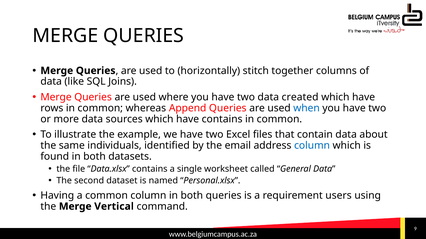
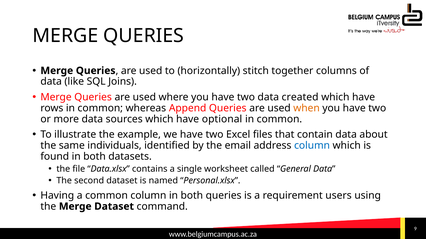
when colour: blue -> orange
have contains: contains -> optional
Merge Vertical: Vertical -> Dataset
